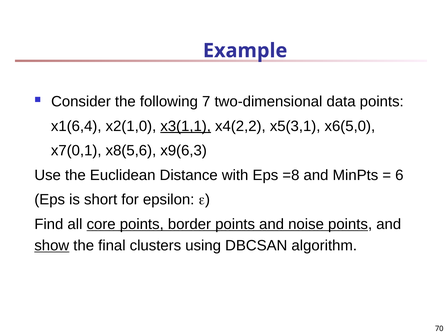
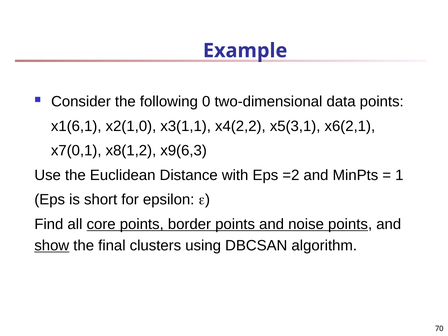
7: 7 -> 0
x1(6,4: x1(6,4 -> x1(6,1
x3(1,1 underline: present -> none
x6(5,0: x6(5,0 -> x6(2,1
x8(5,6: x8(5,6 -> x8(1,2
=8: =8 -> =2
6: 6 -> 1
